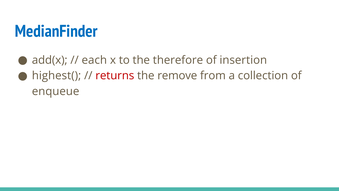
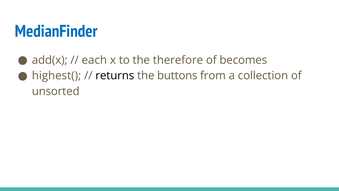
insertion: insertion -> becomes
returns colour: red -> black
remove: remove -> buttons
enqueue: enqueue -> unsorted
